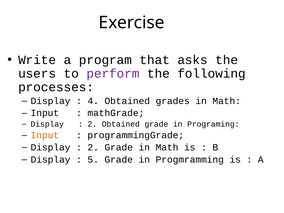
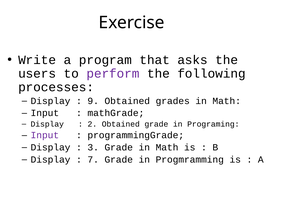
4: 4 -> 9
Input at (45, 135) colour: orange -> purple
2 at (93, 147): 2 -> 3
5: 5 -> 7
